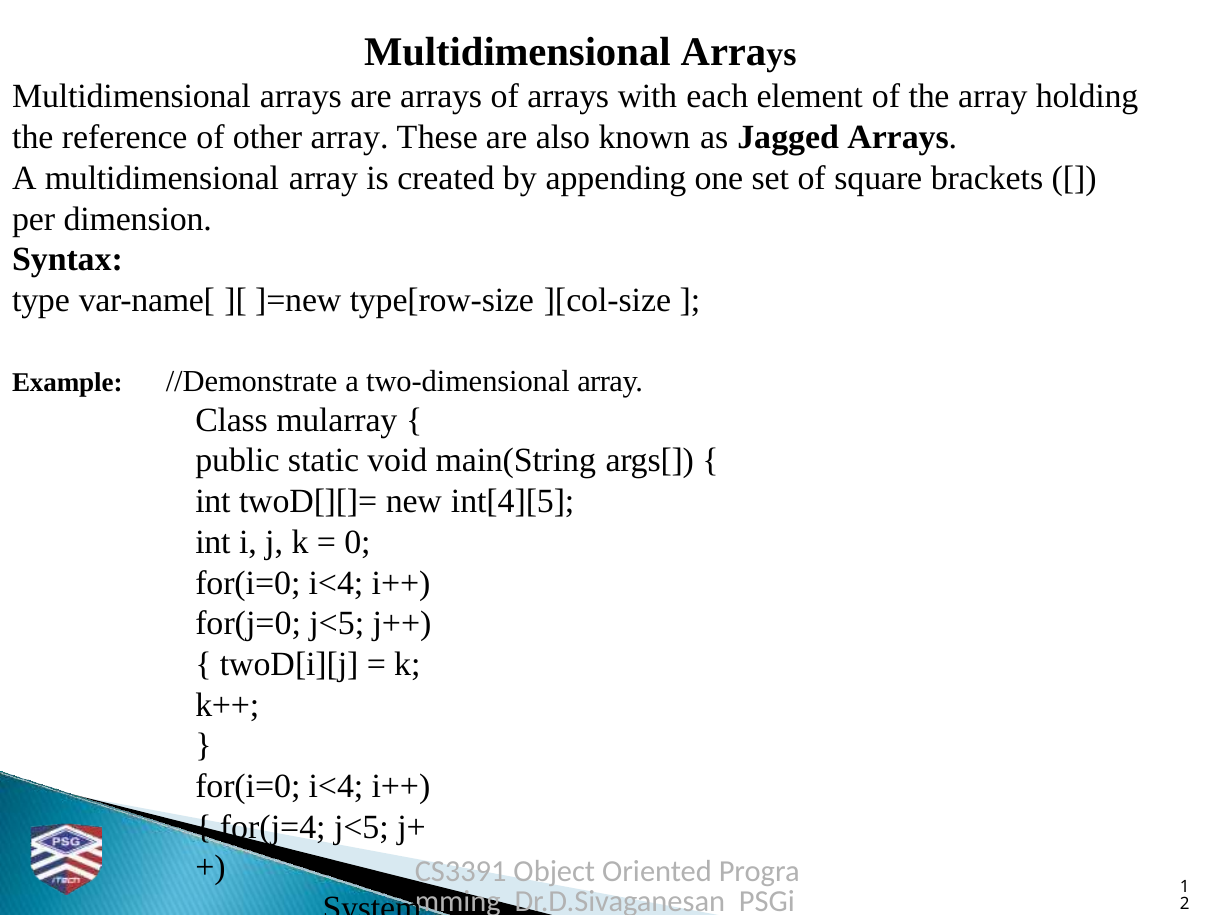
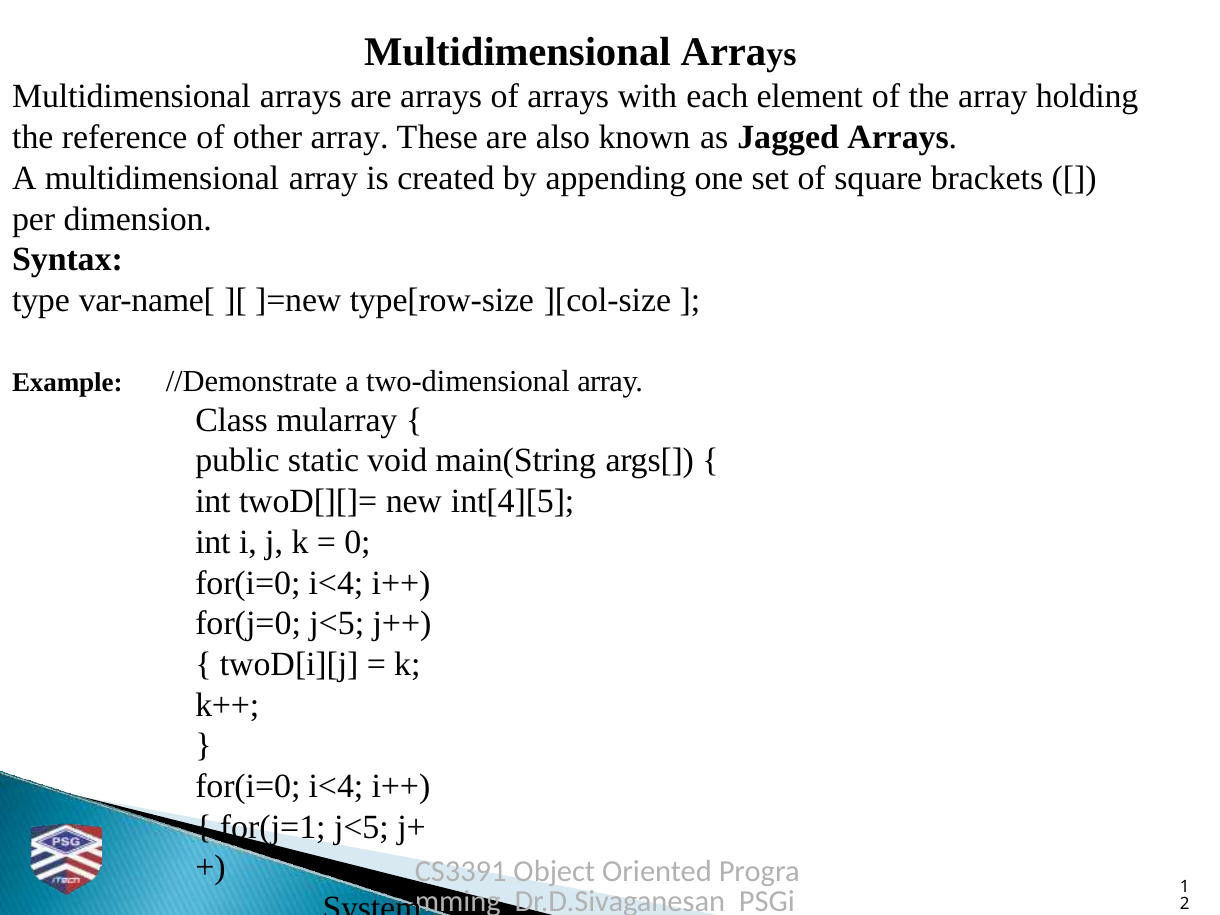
for(j=4: for(j=4 -> for(j=1
